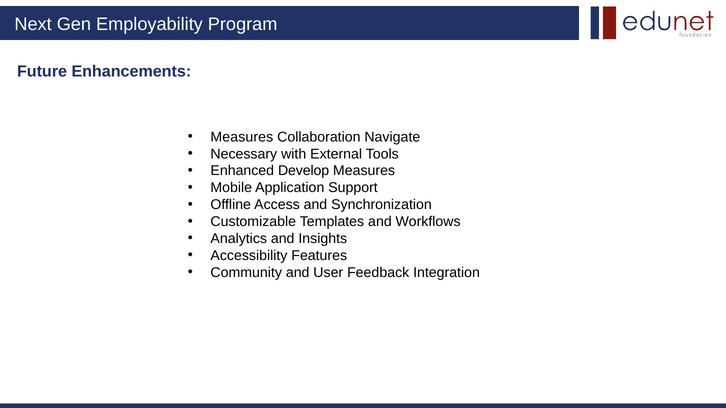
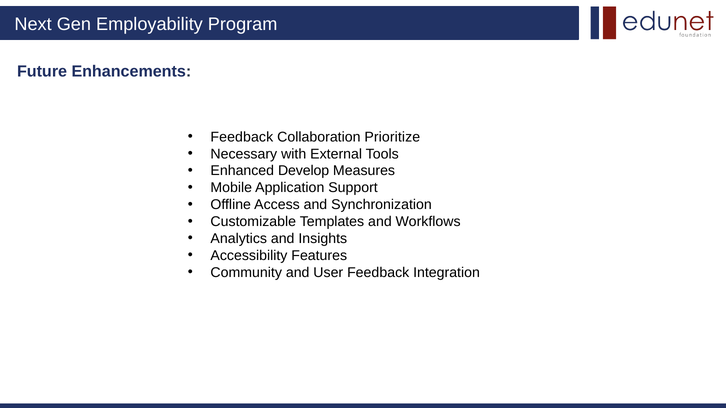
Measures at (242, 137): Measures -> Feedback
Navigate: Navigate -> Prioritize
